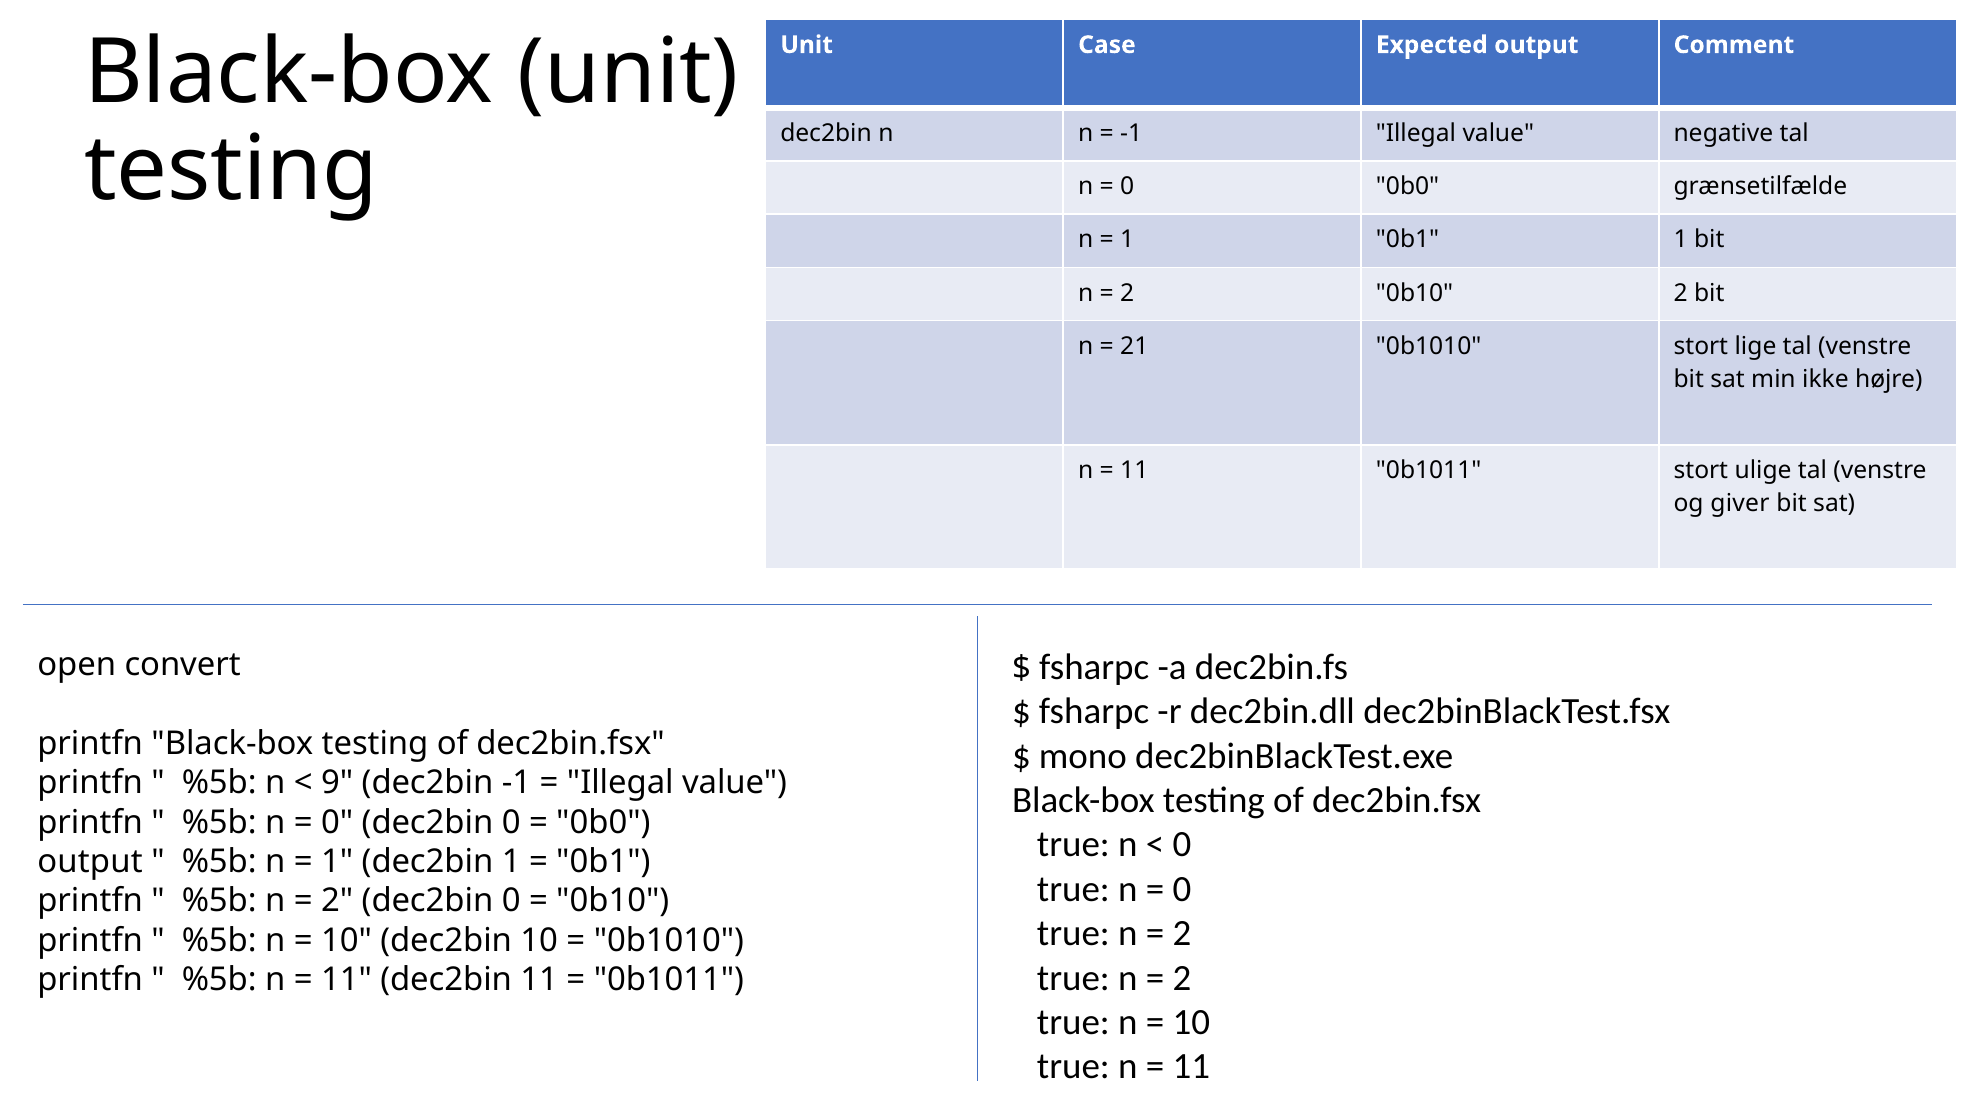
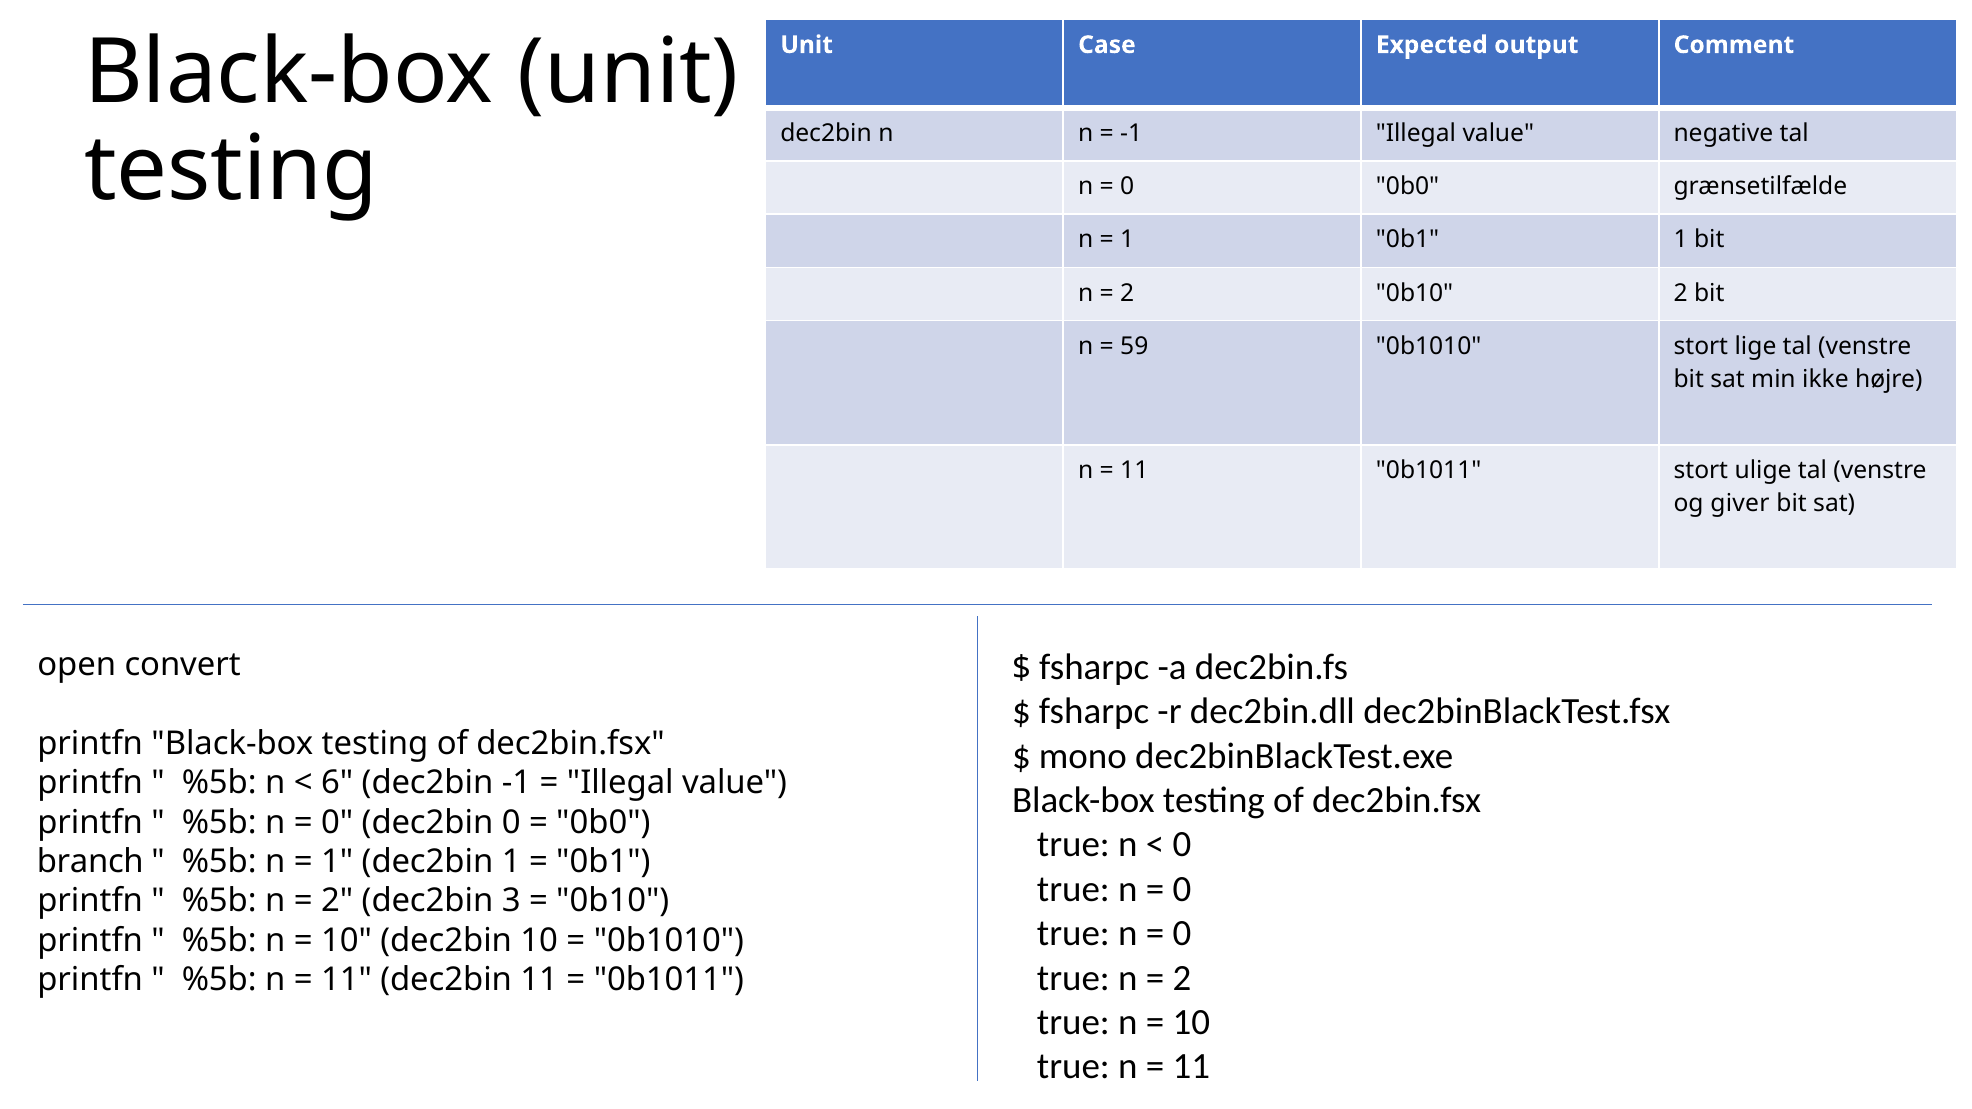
21: 21 -> 59
9: 9 -> 6
output at (90, 862): output -> branch
2 dec2bin 0: 0 -> 3
2 at (1182, 934): 2 -> 0
